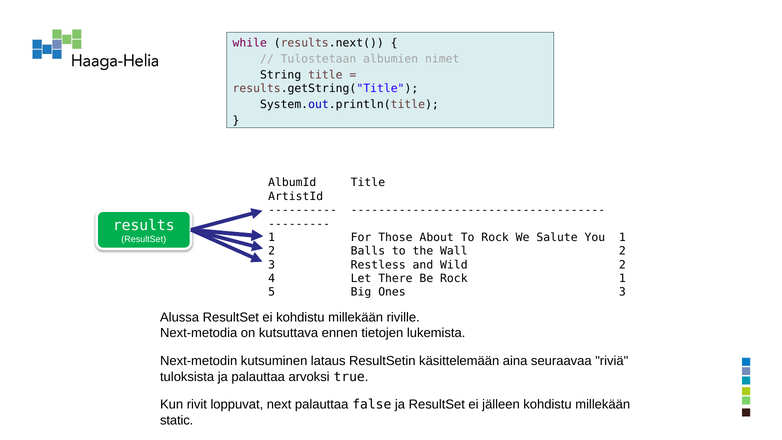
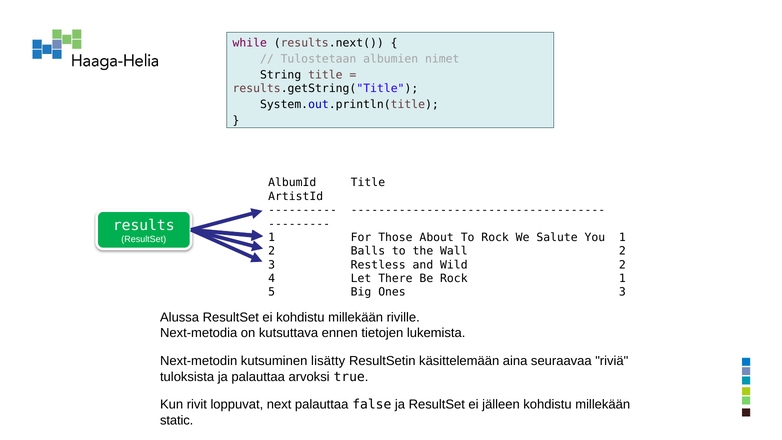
lataus: lataus -> lisätty
